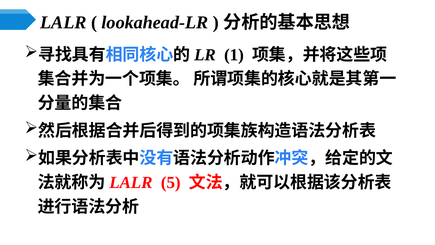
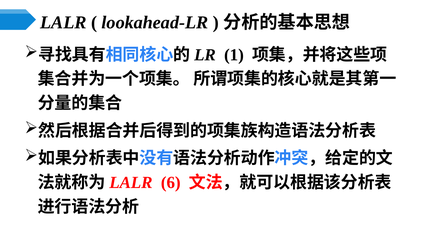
5: 5 -> 6
